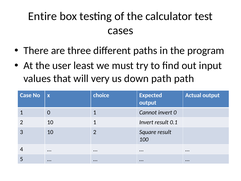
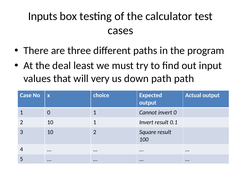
Entire: Entire -> Inputs
user: user -> deal
